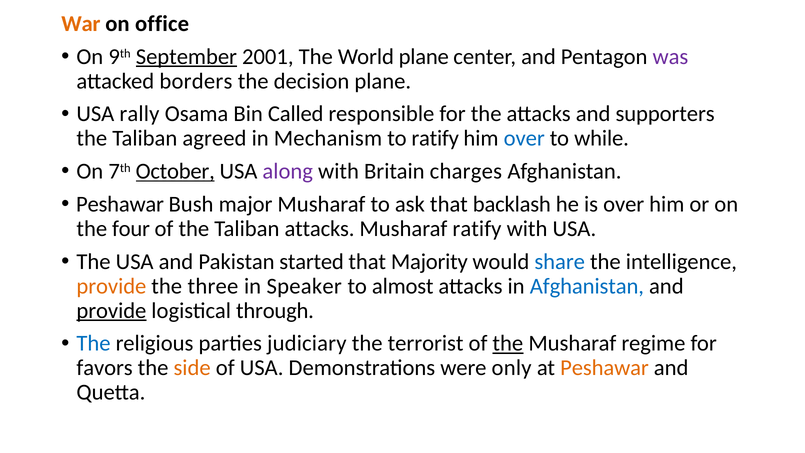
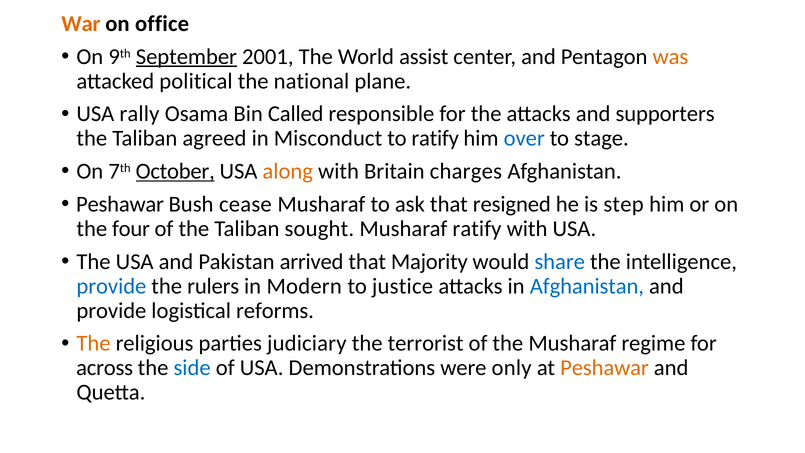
World plane: plane -> assist
was colour: purple -> orange
borders: borders -> political
decision: decision -> national
Mechanism: Mechanism -> Misconduct
while: while -> stage
along colour: purple -> orange
major: major -> cease
backlash: backlash -> resigned
is over: over -> step
Taliban attacks: attacks -> sought
started: started -> arrived
provide at (111, 286) colour: orange -> blue
three: three -> rulers
Speaker: Speaker -> Modern
almost: almost -> justice
provide at (111, 310) underline: present -> none
through: through -> reforms
The at (94, 343) colour: blue -> orange
the at (508, 343) underline: present -> none
favors: favors -> across
side colour: orange -> blue
